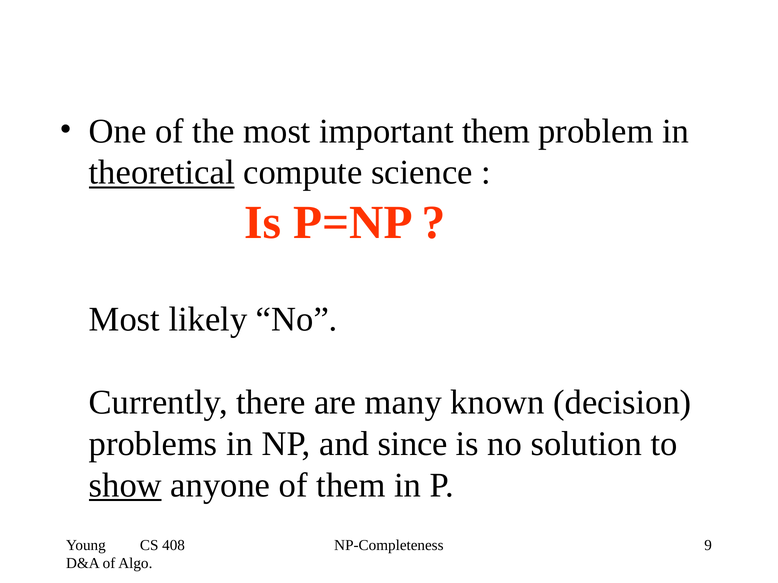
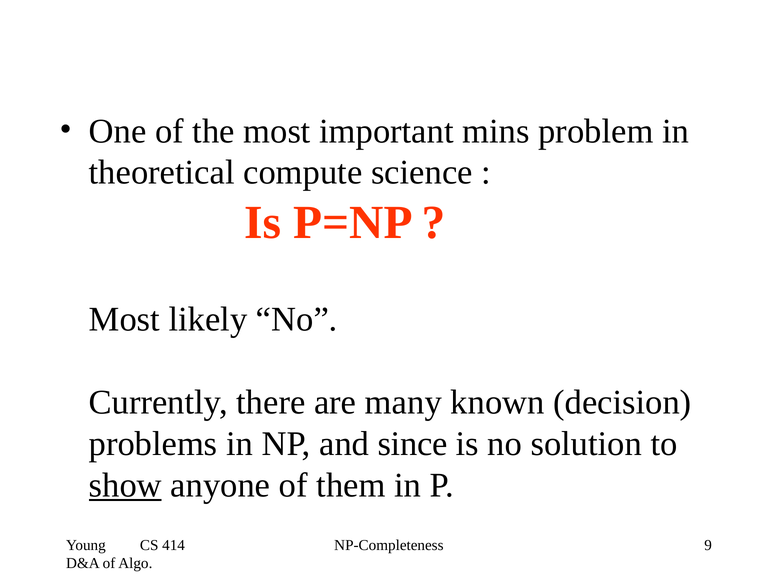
important them: them -> mins
theoretical underline: present -> none
408: 408 -> 414
